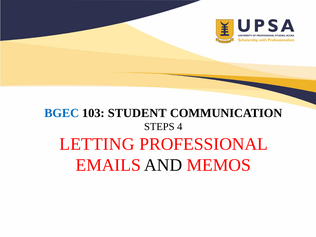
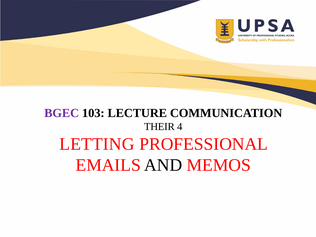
BGEC colour: blue -> purple
STUDENT: STUDENT -> LECTURE
STEPS: STEPS -> THEIR
